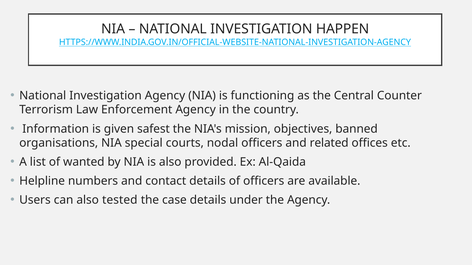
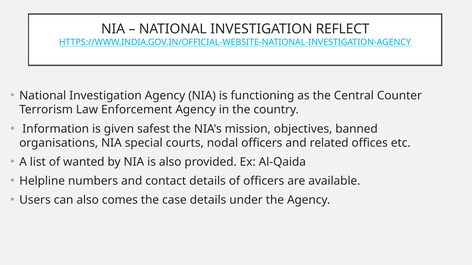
HAPPEN: HAPPEN -> REFLECT
tested: tested -> comes
